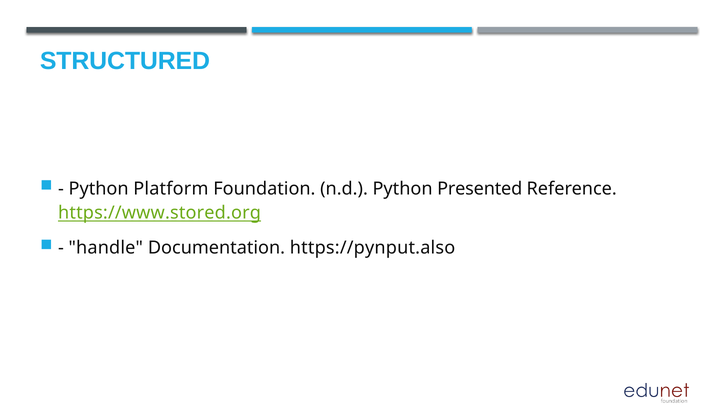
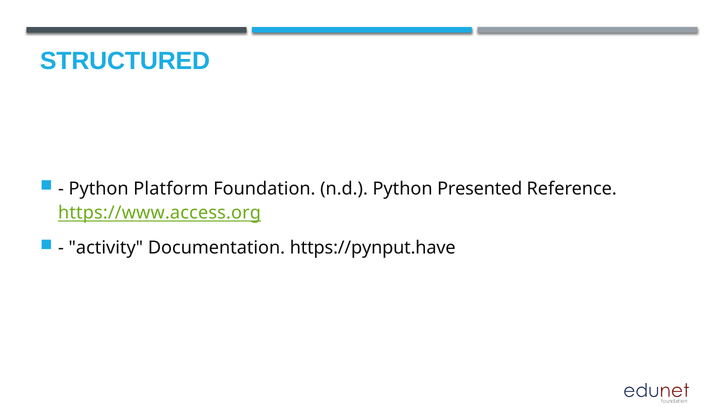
https://www.stored.org: https://www.stored.org -> https://www.access.org
handle: handle -> activity
https://pynput.also: https://pynput.also -> https://pynput.have
